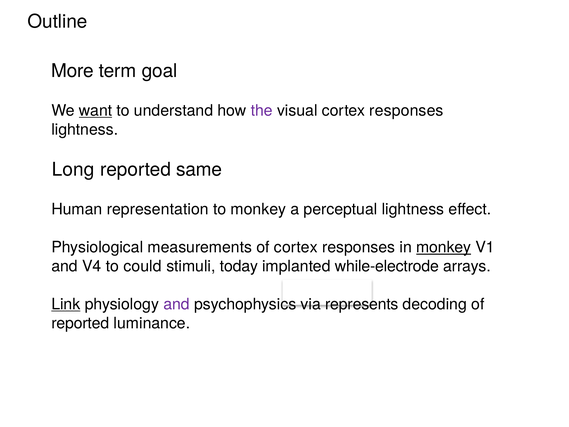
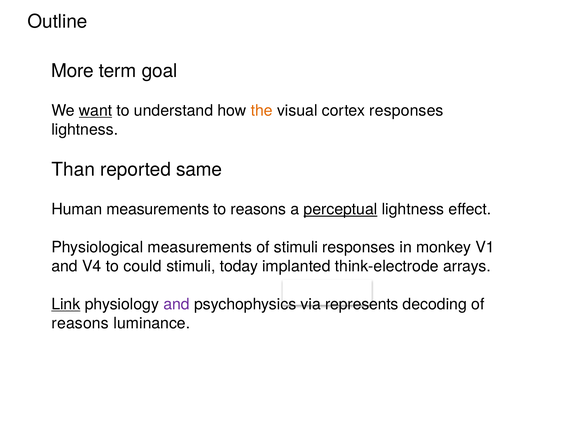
the colour: purple -> orange
Long: Long -> Than
Human representation: representation -> measurements
to monkey: monkey -> reasons
perceptual underline: none -> present
of cortex: cortex -> stimuli
monkey at (444, 247) underline: present -> none
while-electrode: while-electrode -> think-electrode
reported at (80, 323): reported -> reasons
